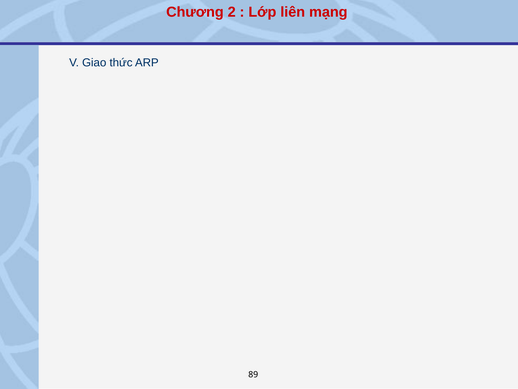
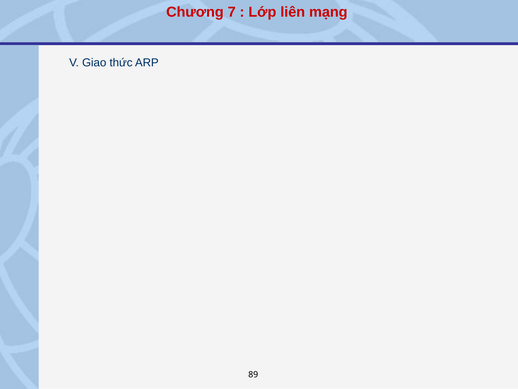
2: 2 -> 7
